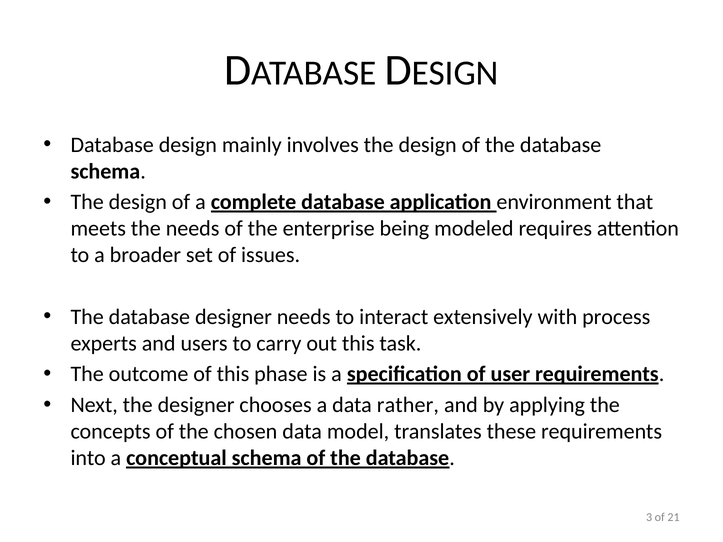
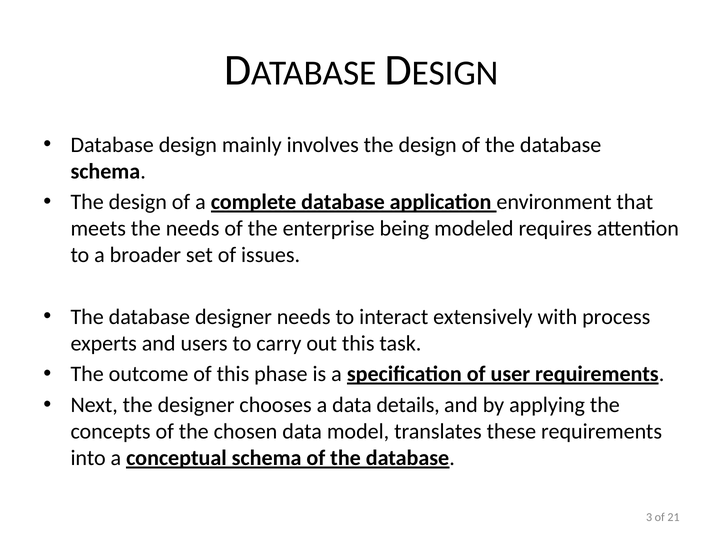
rather: rather -> details
